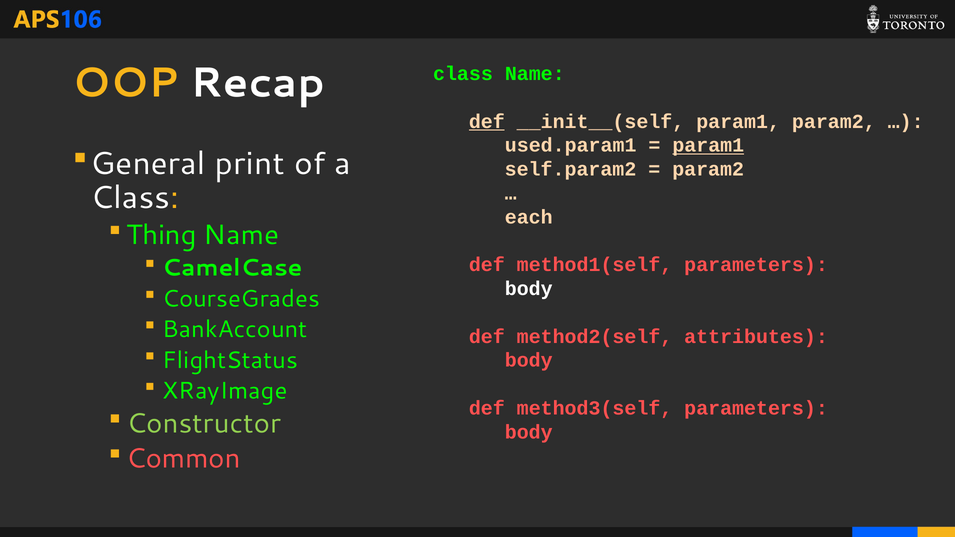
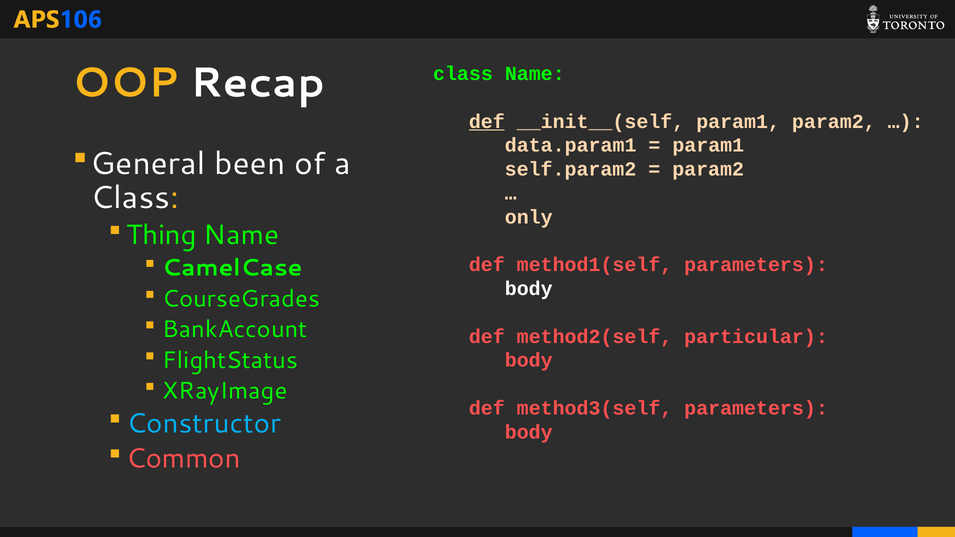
used.param1: used.param1 -> data.param1
param1 at (708, 145) underline: present -> none
print: print -> been
each: each -> only
attributes: attributes -> particular
Constructor colour: light green -> light blue
